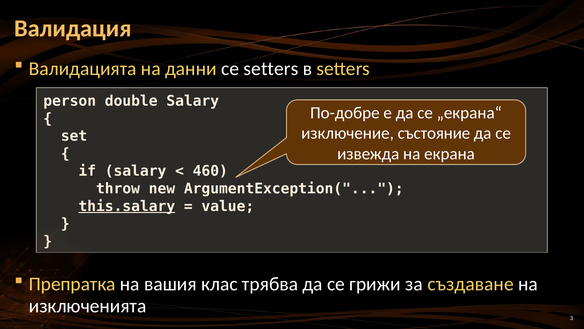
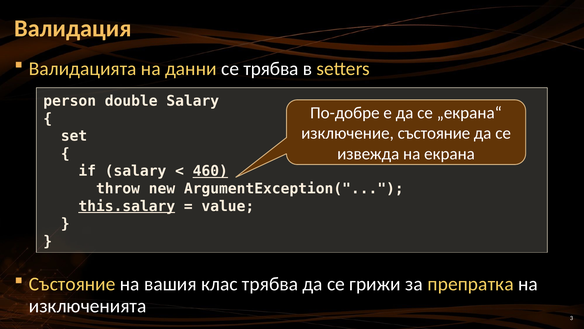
се setters: setters -> трябва
460 underline: none -> present
Препратка at (72, 284): Препратка -> Състояние
създаване: създаване -> препратка
